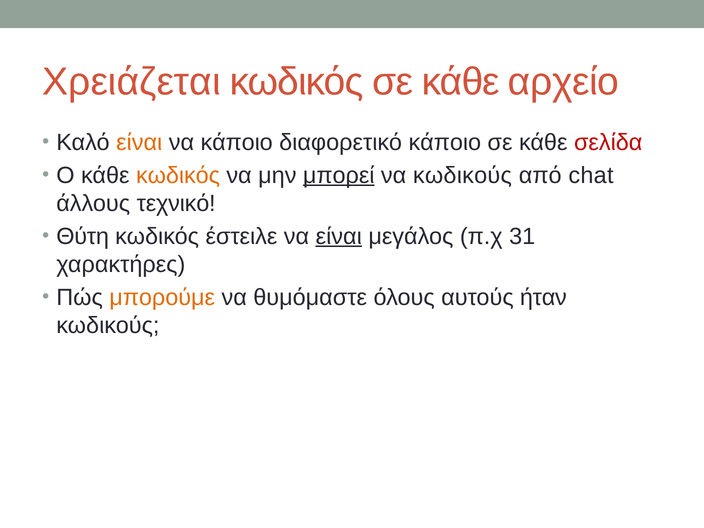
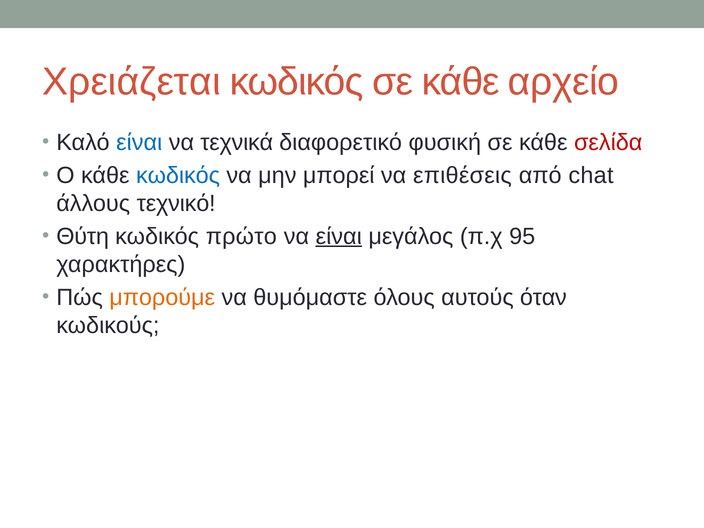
είναι at (139, 142) colour: orange -> blue
να κάποιο: κάποιο -> τεχνικά
διαφορετικό κάποιο: κάποιο -> φυσική
κωδικός at (178, 175) colour: orange -> blue
μπορεί underline: present -> none
να κωδικούς: κωδικούς -> επιθέσεις
έστειλε: έστειλε -> πρώτο
31: 31 -> 95
ήταν: ήταν -> όταν
